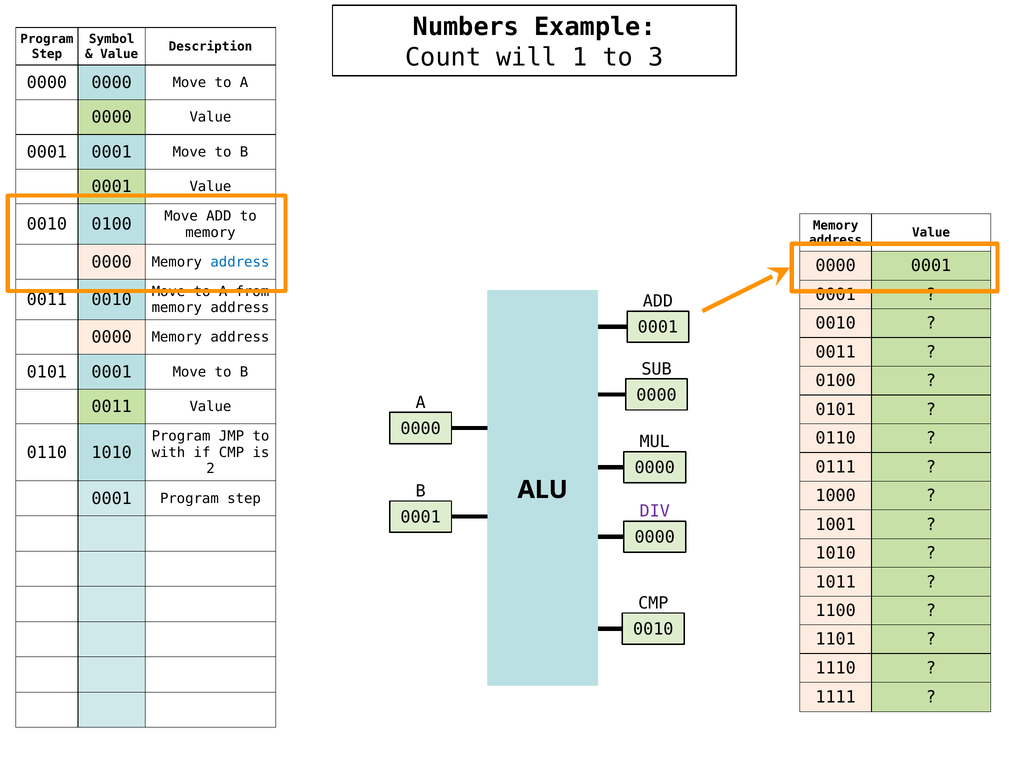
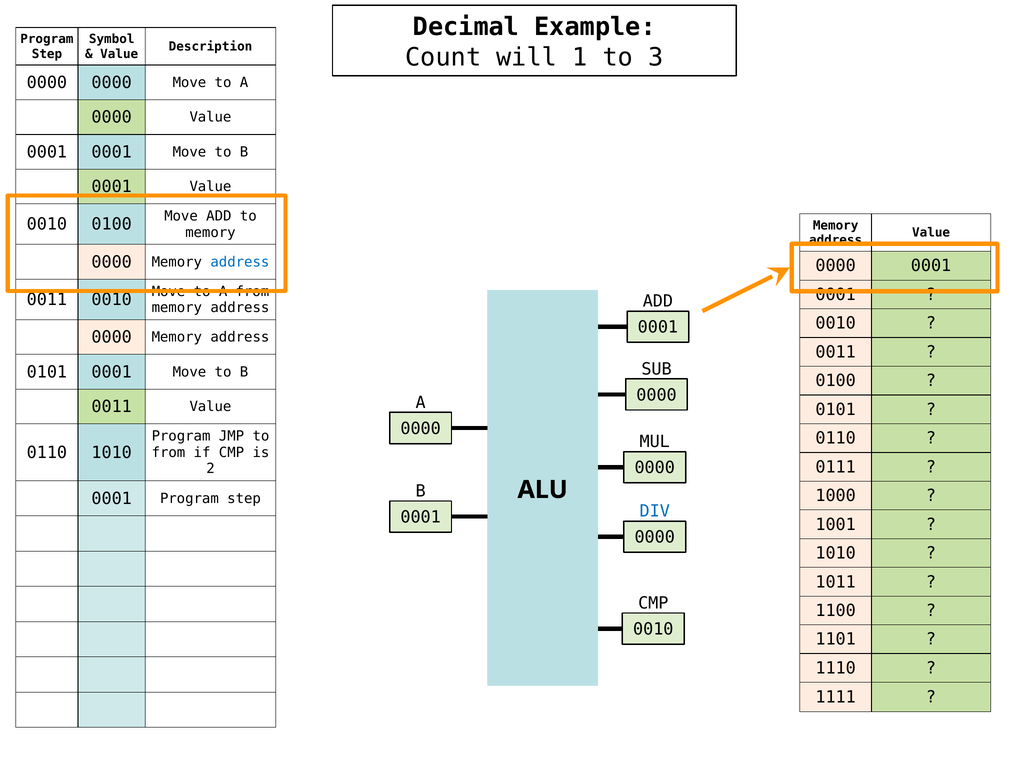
Numbers: Numbers -> Decimal
with at (169, 452): with -> from
DIV colour: purple -> blue
